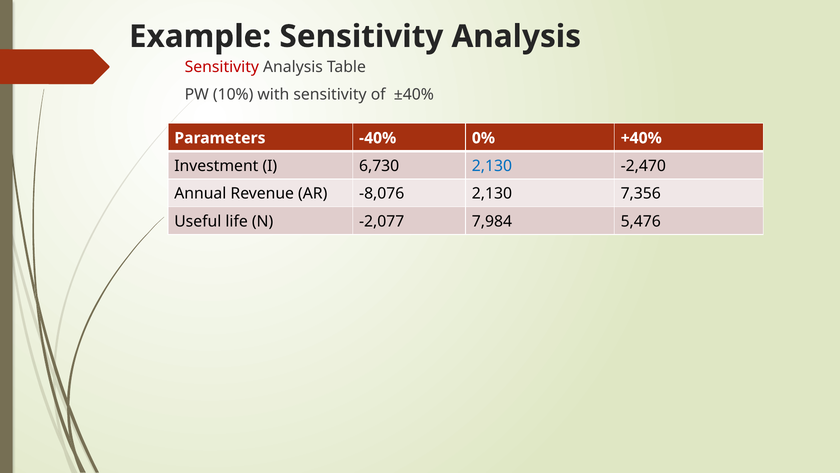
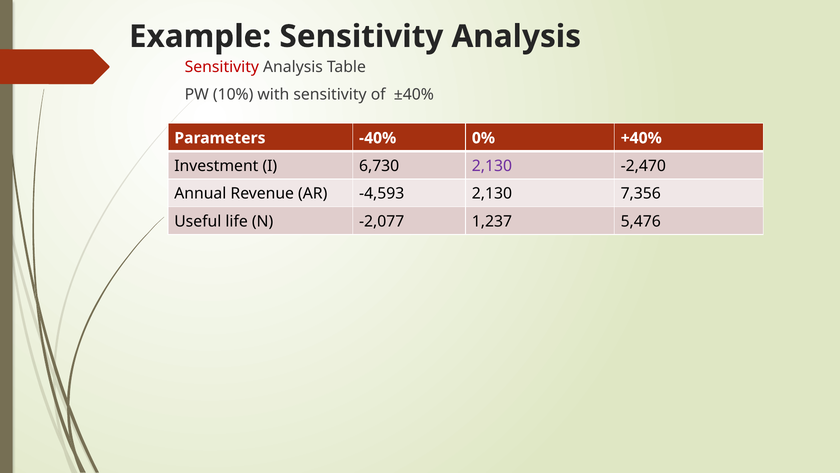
2,130 at (492, 166) colour: blue -> purple
-8,076: -8,076 -> -4,593
7,984: 7,984 -> 1,237
